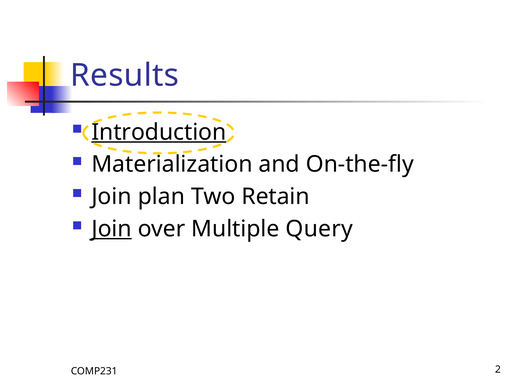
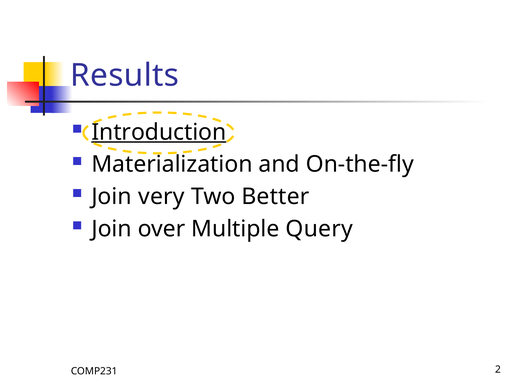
plan: plan -> very
Retain: Retain -> Better
Join at (112, 229) underline: present -> none
